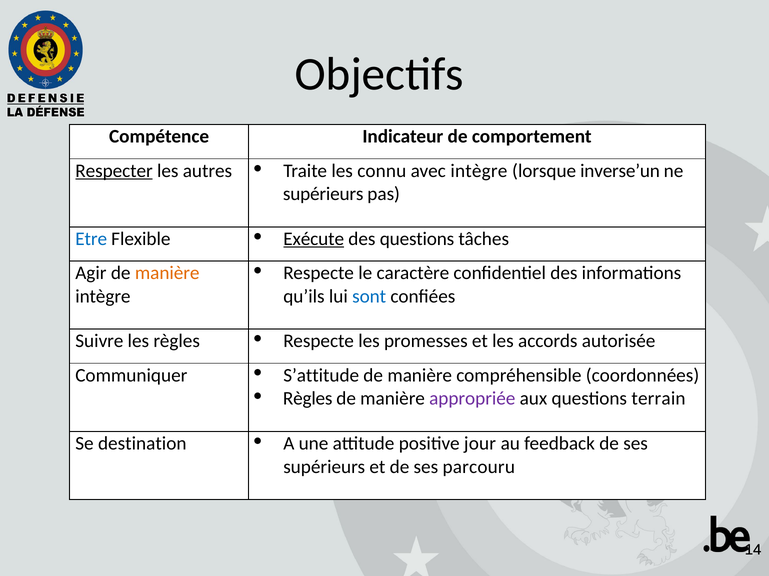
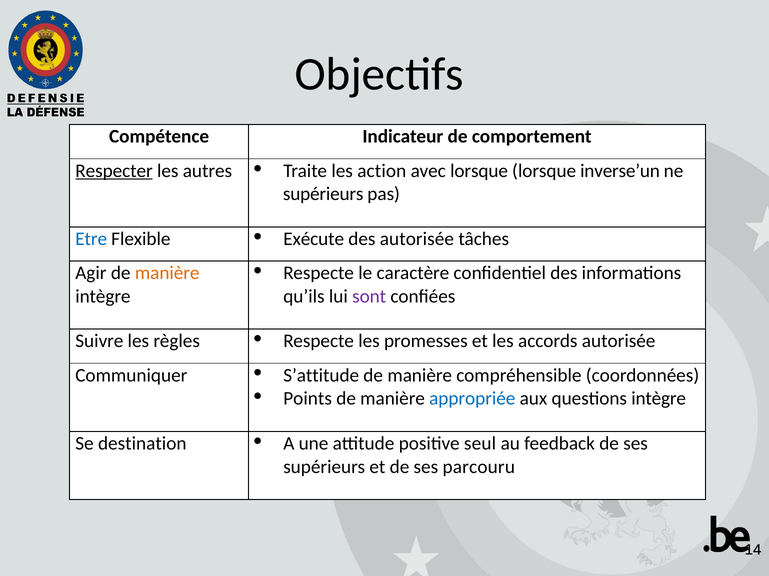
connu: connu -> action
avec intègre: intègre -> lorsque
Exécute underline: present -> none
des questions: questions -> autorisée
sont colour: blue -> purple
Règles at (308, 399): Règles -> Points
appropriée colour: purple -> blue
questions terrain: terrain -> intègre
jour: jour -> seul
